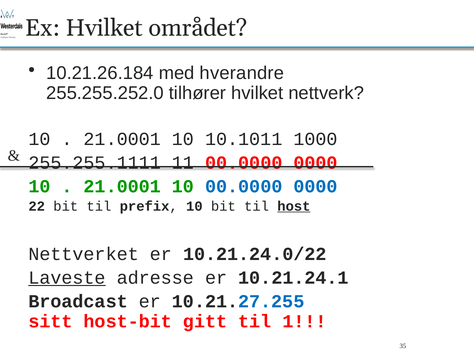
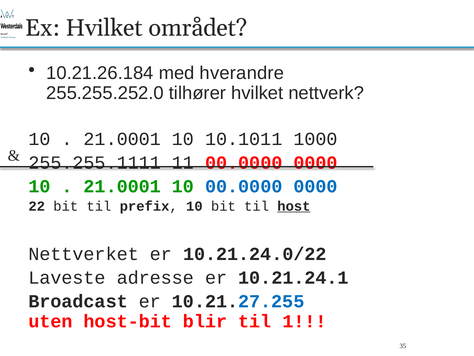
Laveste underline: present -> none
sitt: sitt -> uten
gitt: gitt -> blir
